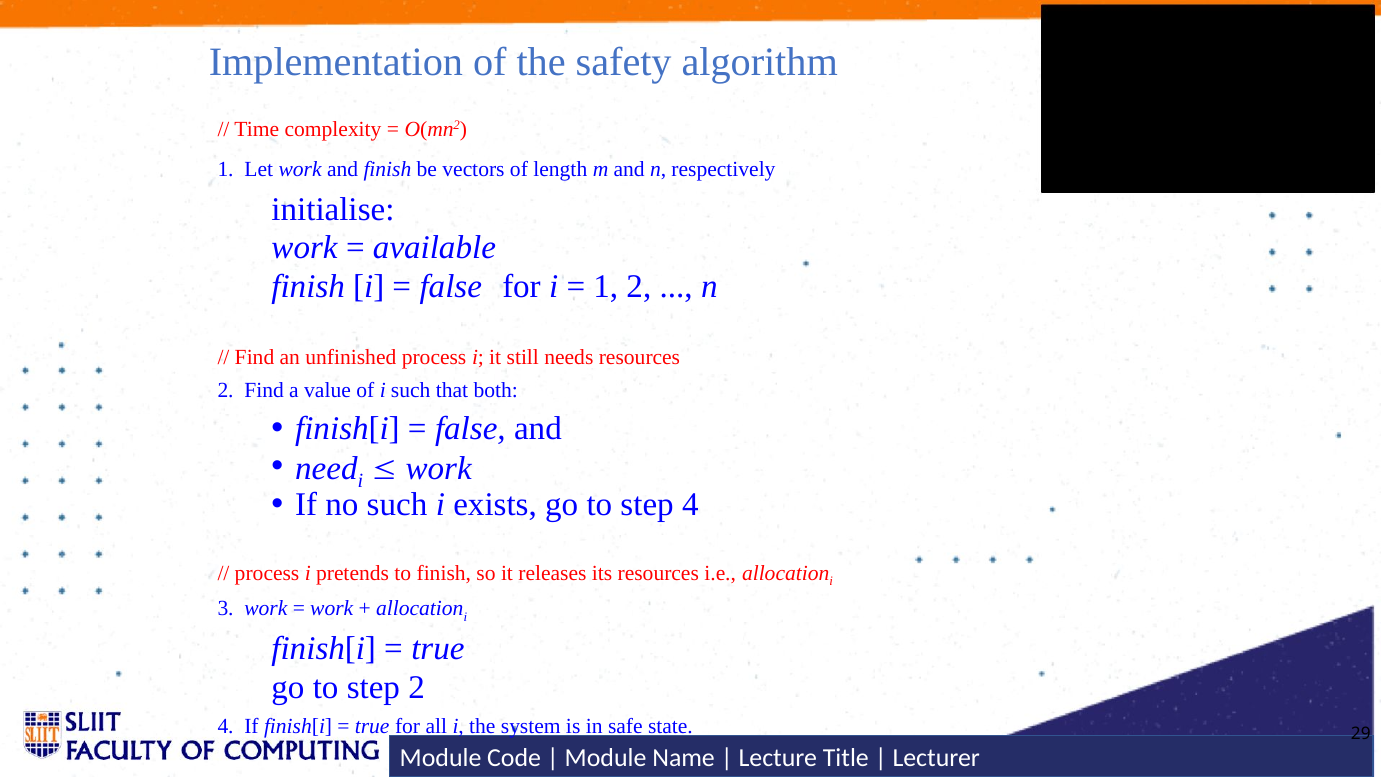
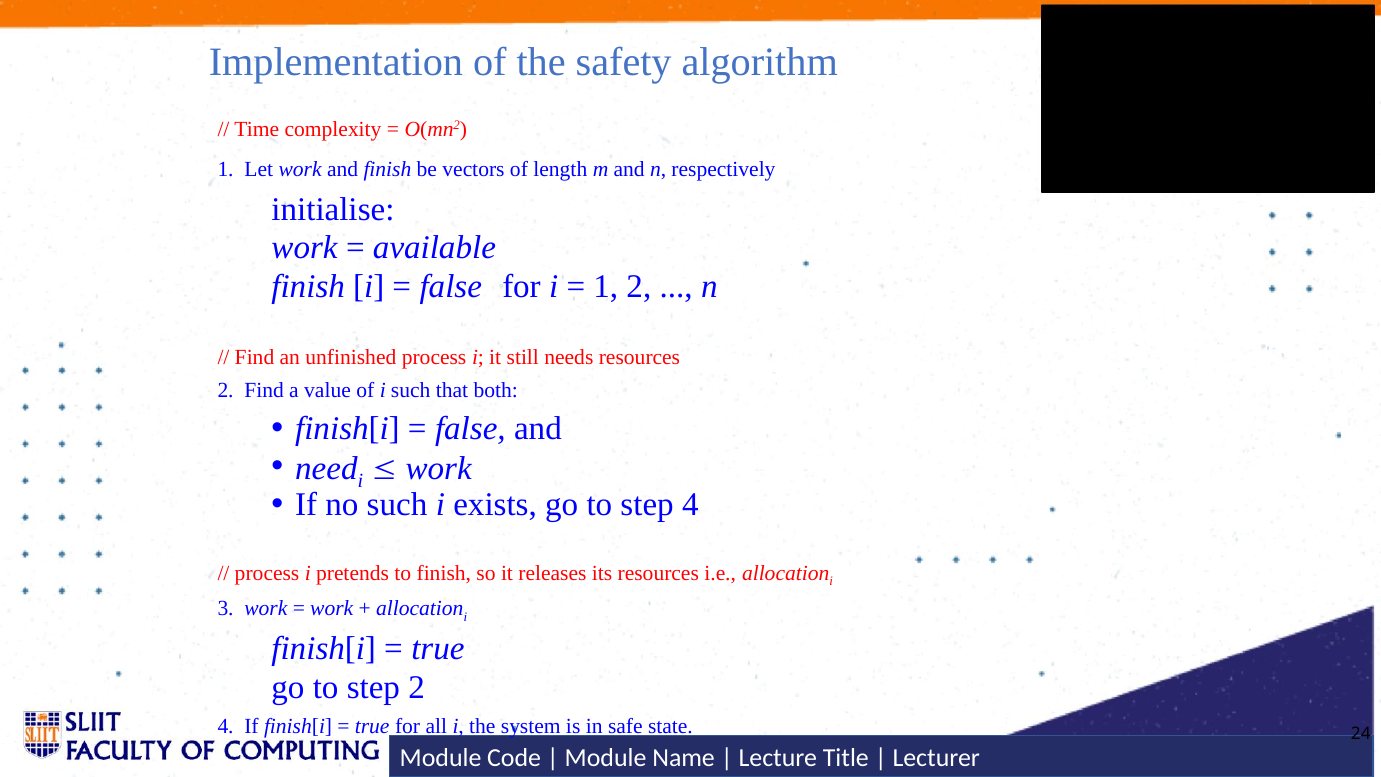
29: 29 -> 24
